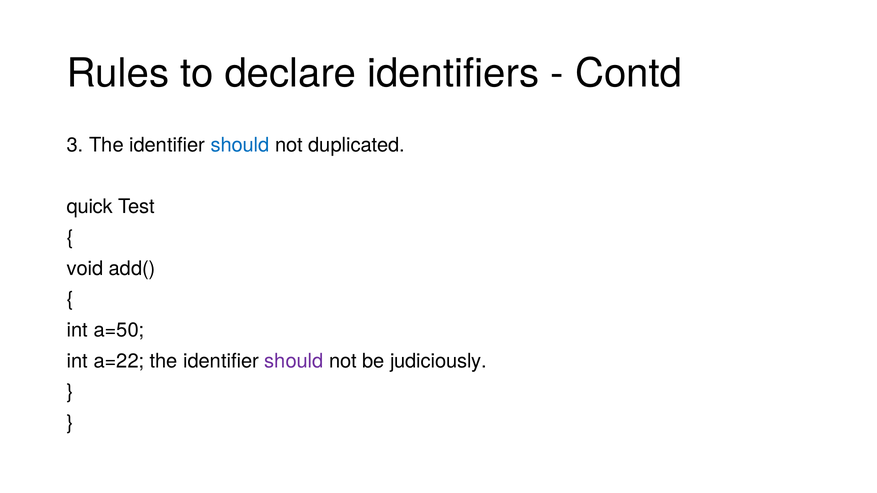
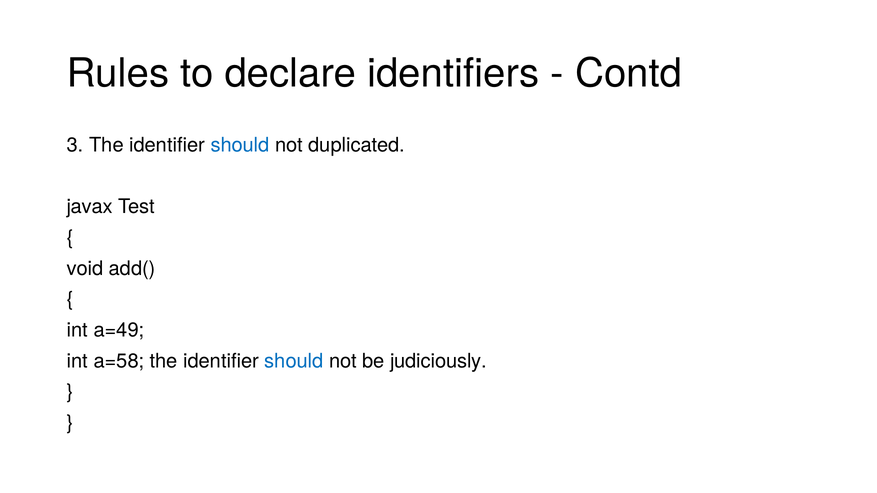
quick: quick -> javax
a=50: a=50 -> a=49
a=22: a=22 -> a=58
should at (294, 361) colour: purple -> blue
